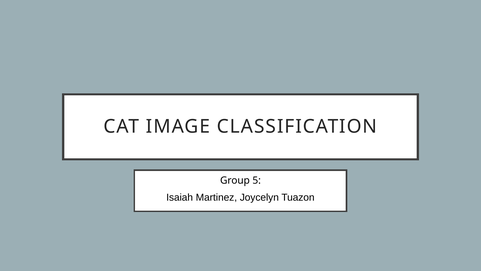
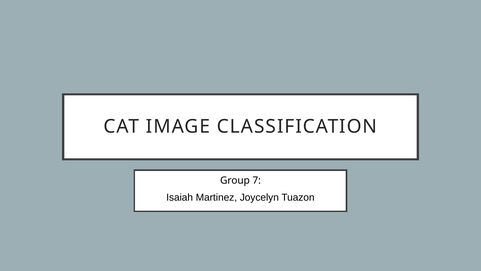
5: 5 -> 7
